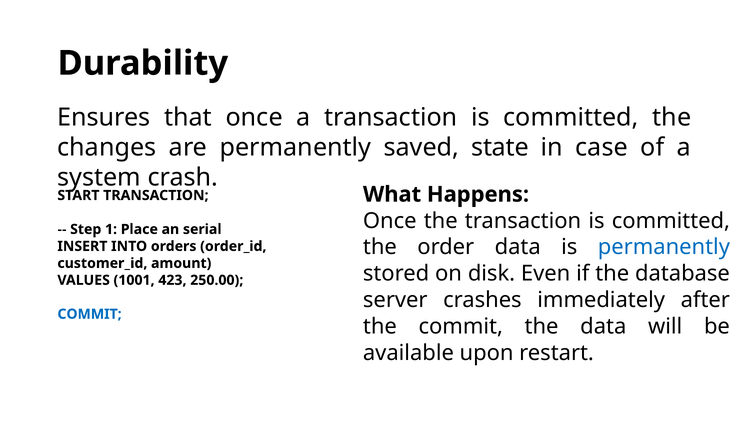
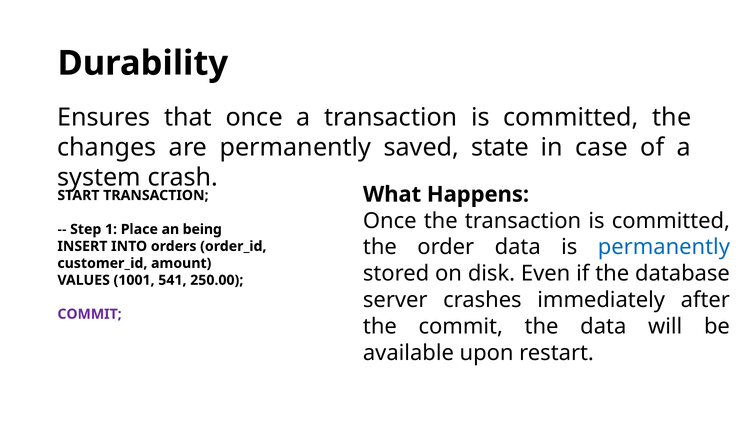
serial: serial -> being
423: 423 -> 541
COMMIT at (90, 314) colour: blue -> purple
